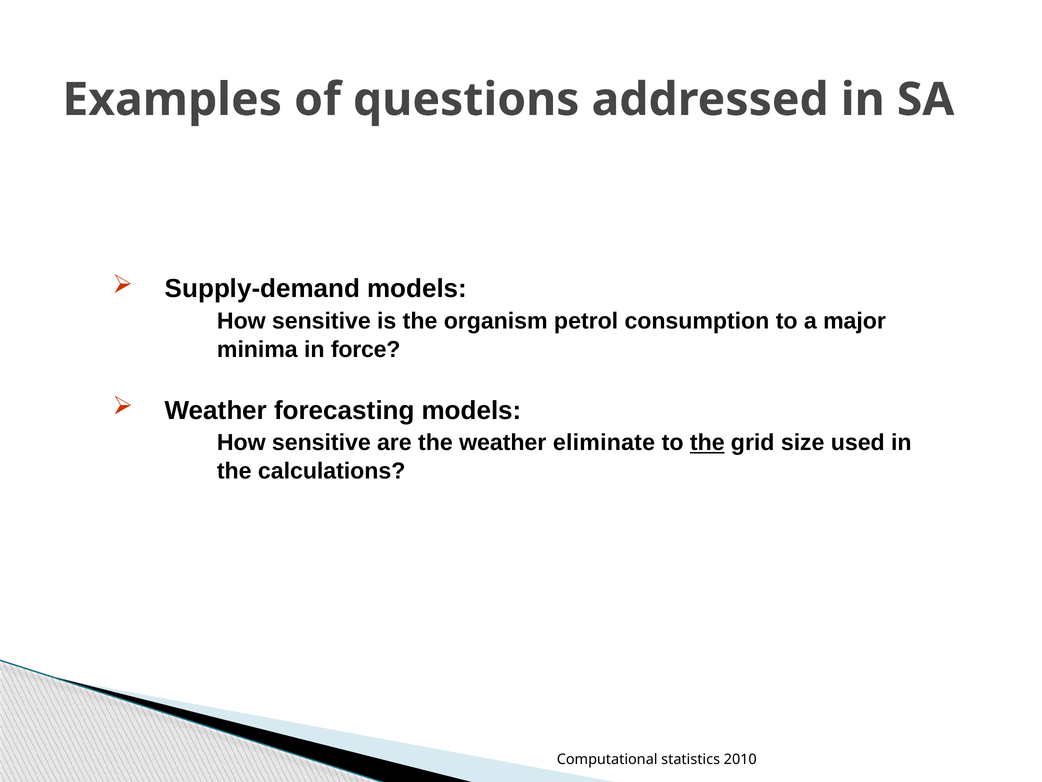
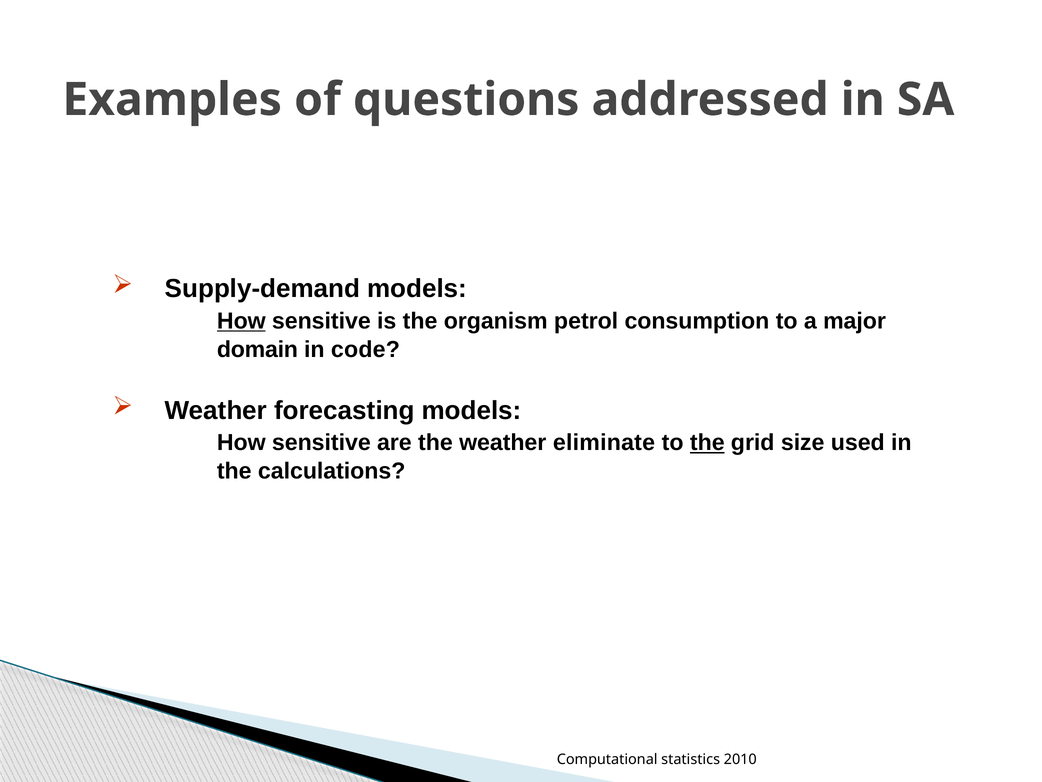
How at (241, 321) underline: none -> present
minima: minima -> domain
force: force -> code
